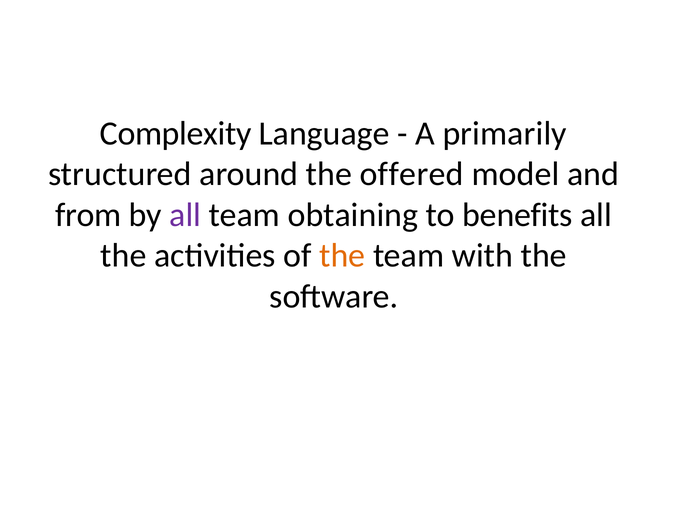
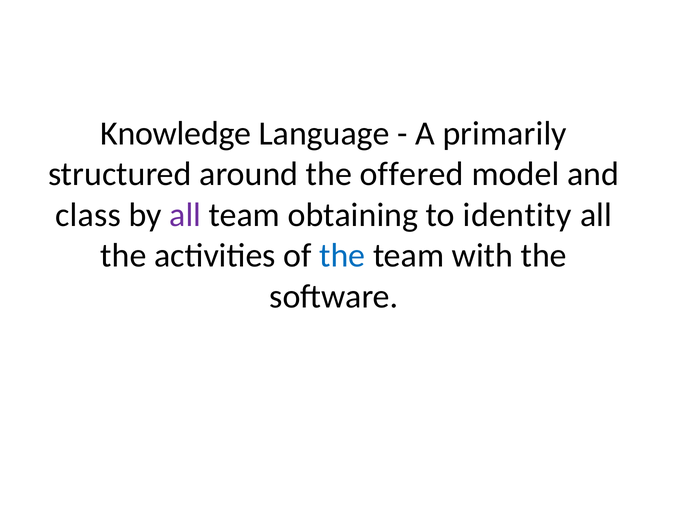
Complexity: Complexity -> Knowledge
from: from -> class
benefits: benefits -> identity
the at (342, 256) colour: orange -> blue
